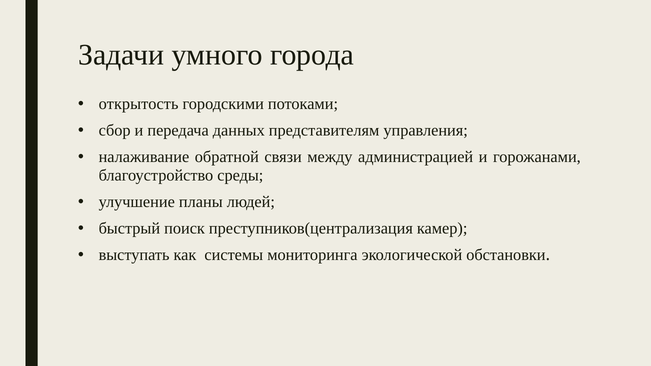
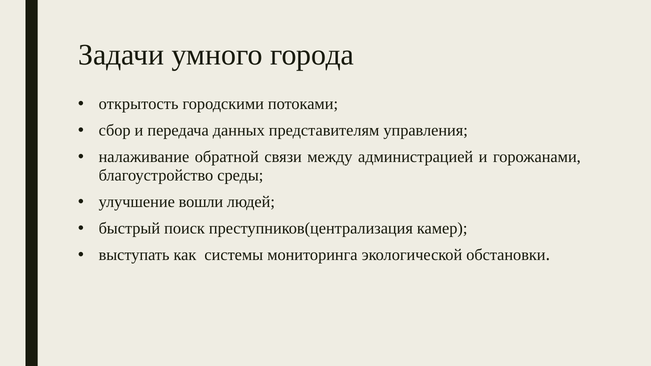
планы: планы -> вошли
